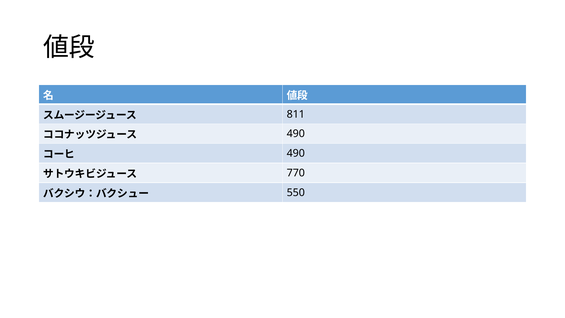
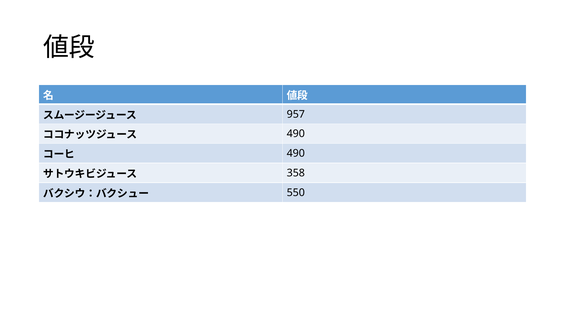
811: 811 -> 957
770: 770 -> 358
